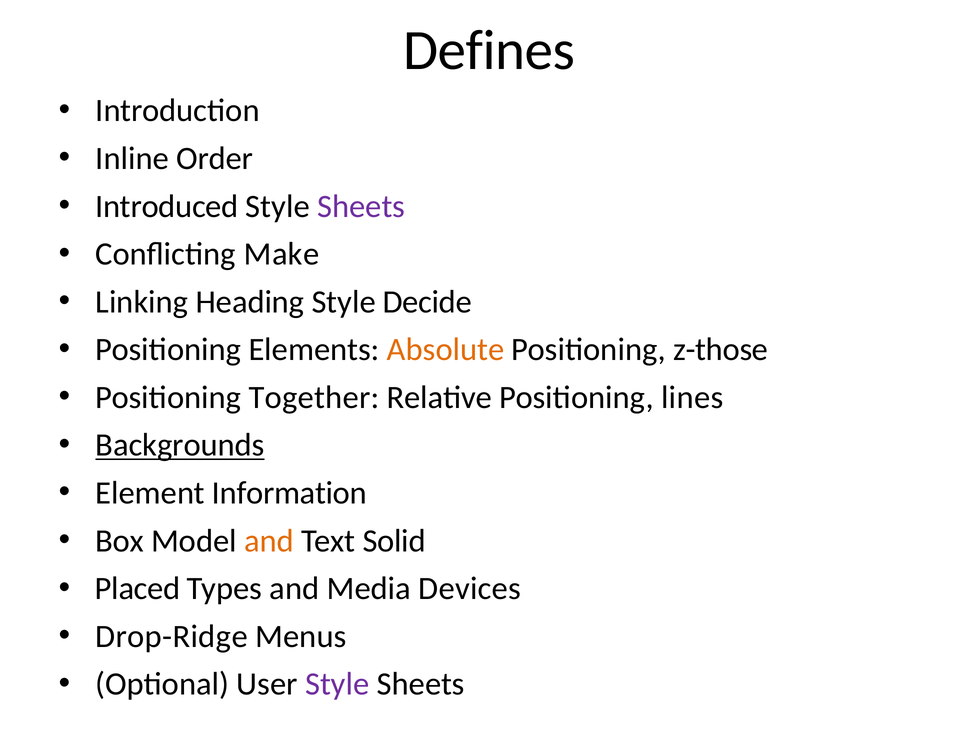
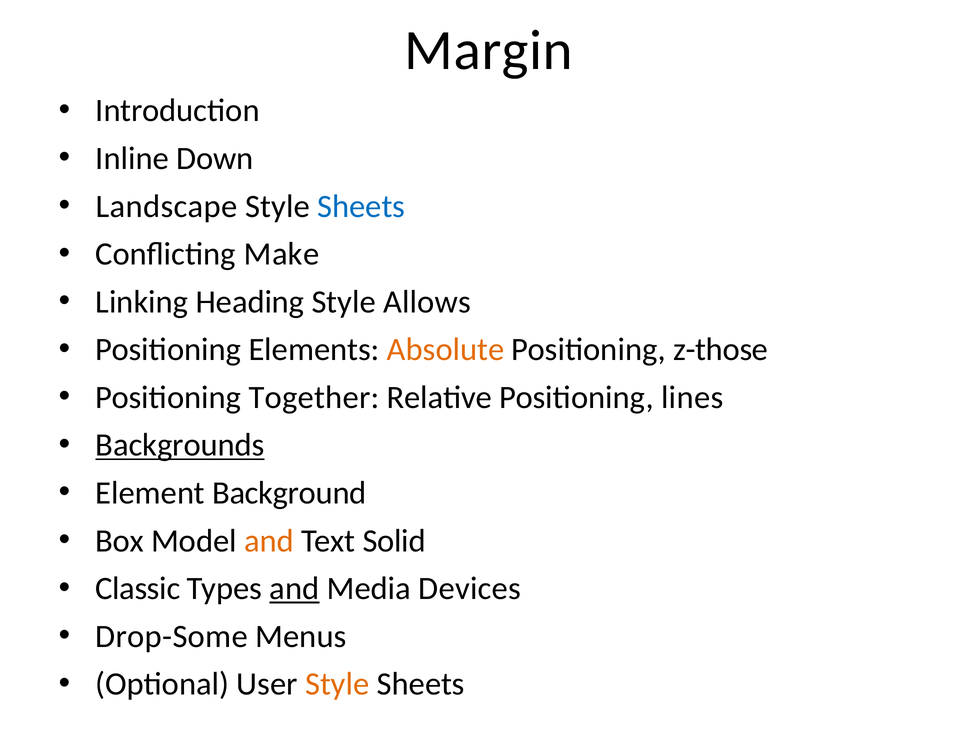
Defines: Defines -> Margin
Order: Order -> Down
Introduced: Introduced -> Landscape
Sheets at (361, 206) colour: purple -> blue
Decide: Decide -> Allows
Information: Information -> Background
Placed: Placed -> Classic
and at (294, 589) underline: none -> present
Drop-Ridge: Drop-Ridge -> Drop-Some
Style at (337, 685) colour: purple -> orange
